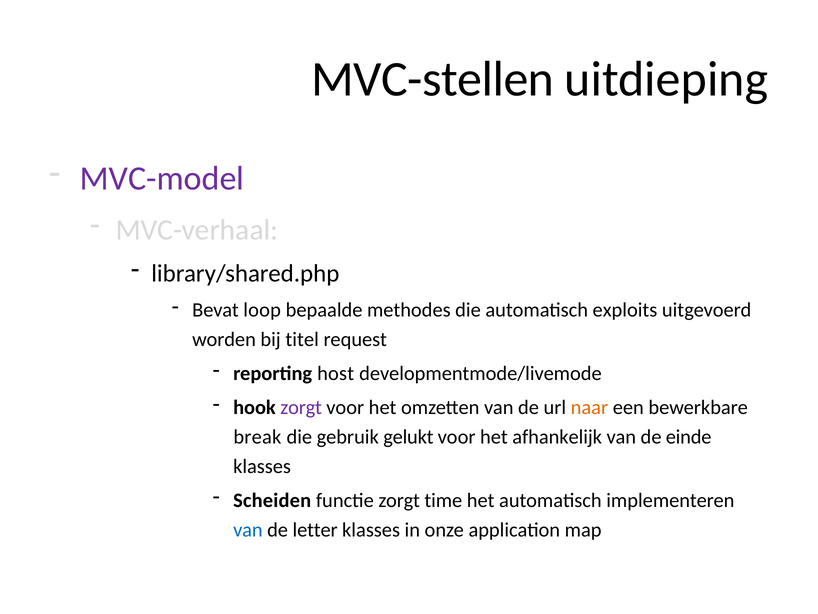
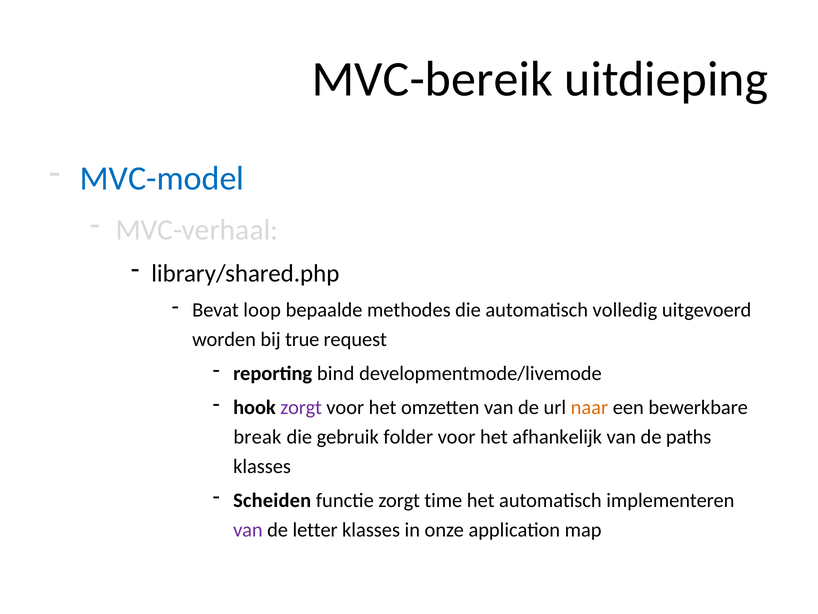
MVC-stellen: MVC-stellen -> MVC-bereik
MVC-model colour: purple -> blue
exploits: exploits -> volledig
titel: titel -> true
host: host -> bind
gelukt: gelukt -> folder
einde: einde -> paths
van at (248, 529) colour: blue -> purple
